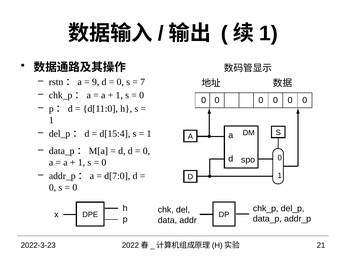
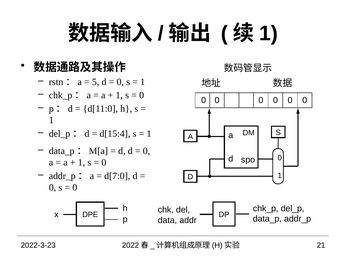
9: 9 -> 5
7 at (143, 82): 7 -> 1
